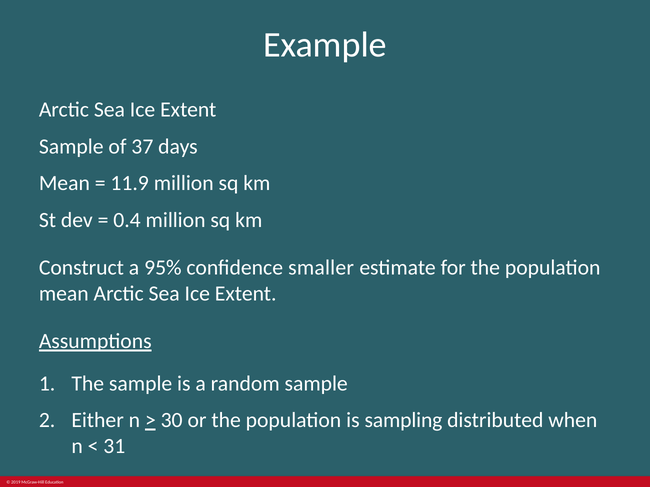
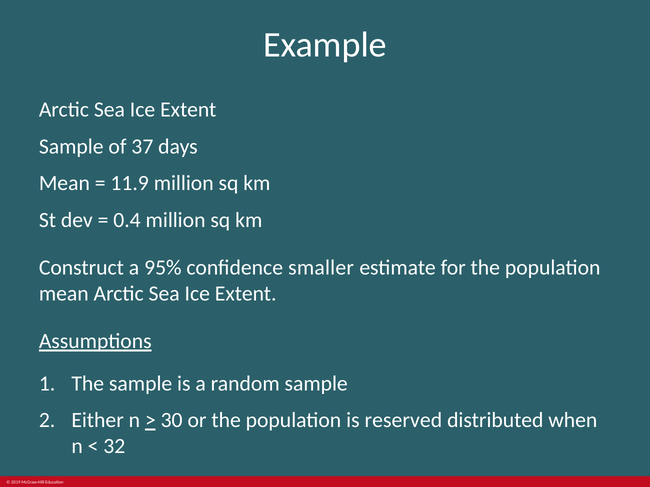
sampling: sampling -> reserved
31: 31 -> 32
